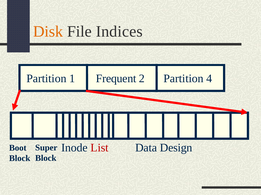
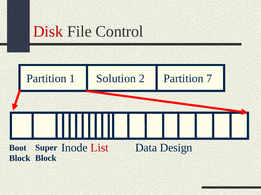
Disk colour: orange -> red
Indices: Indices -> Control
Frequent: Frequent -> Solution
4: 4 -> 7
